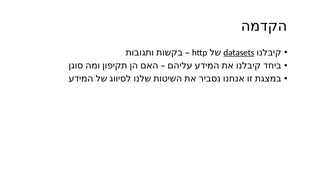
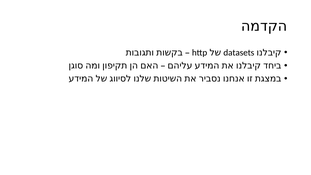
datasets underline: present -> none
